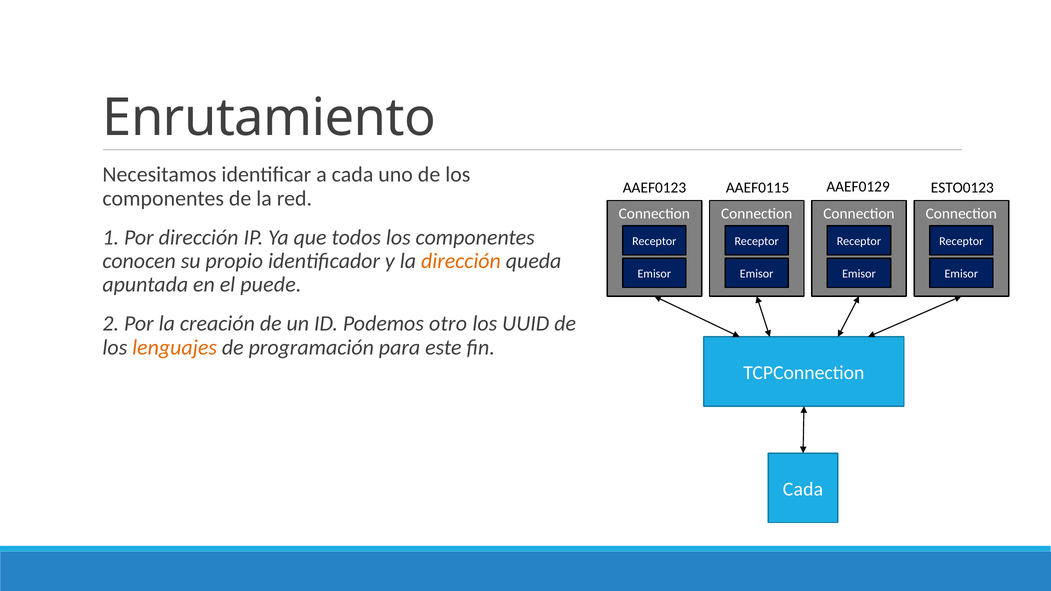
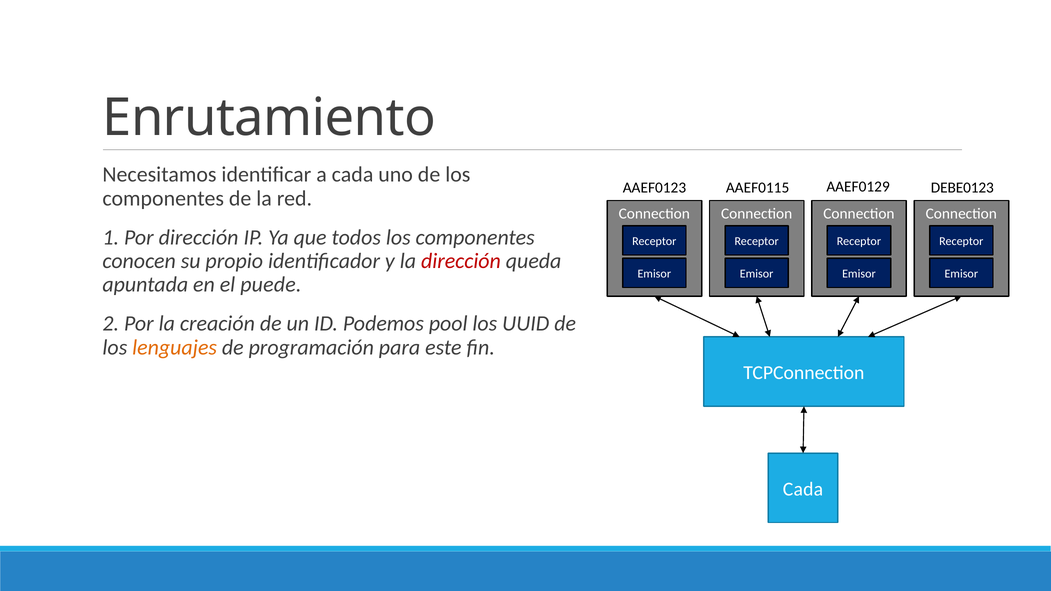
ESTO0123: ESTO0123 -> DEBE0123
dirección at (461, 261) colour: orange -> red
otro: otro -> pool
